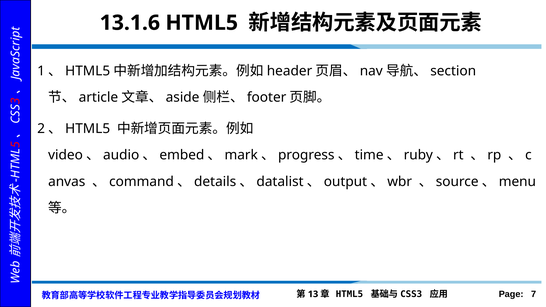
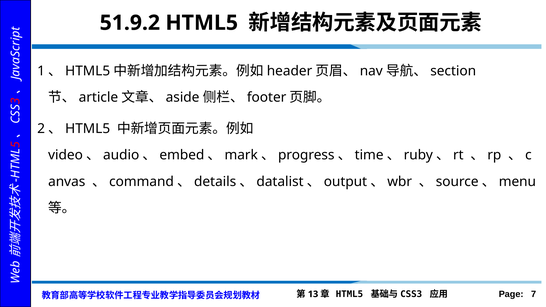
13.1.6: 13.1.6 -> 51.9.2
